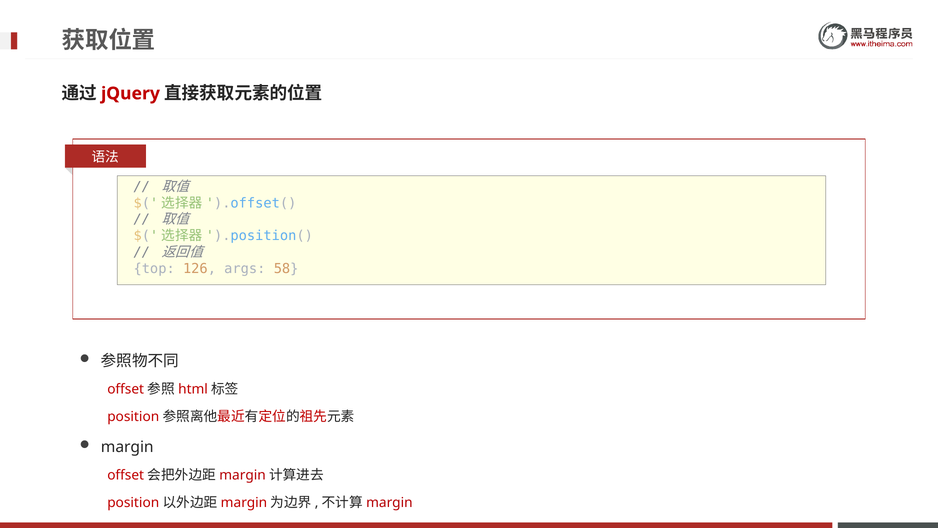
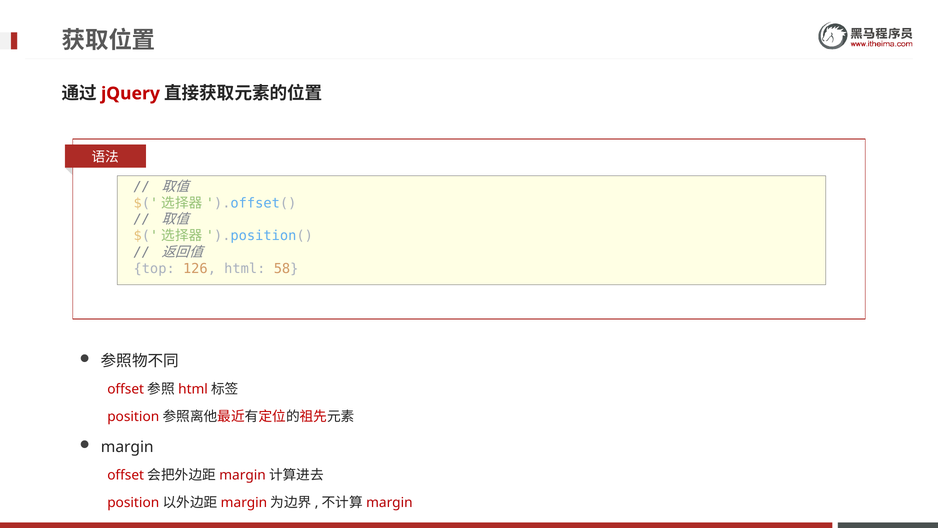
args: args -> html
